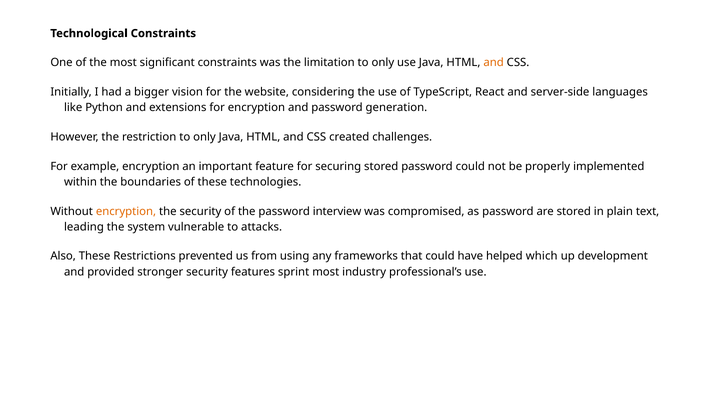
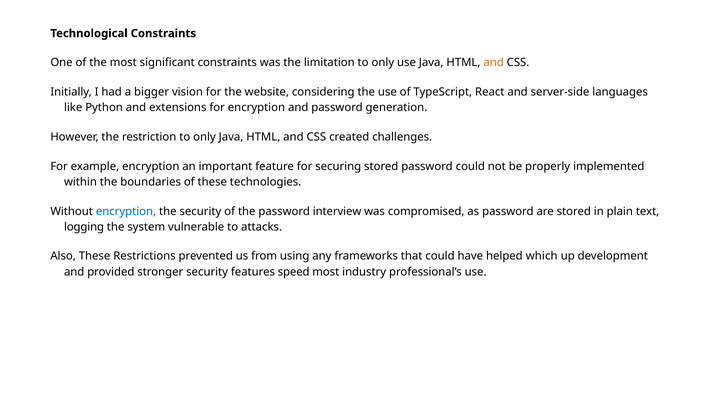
encryption at (126, 211) colour: orange -> blue
leading: leading -> logging
sprint: sprint -> speed
